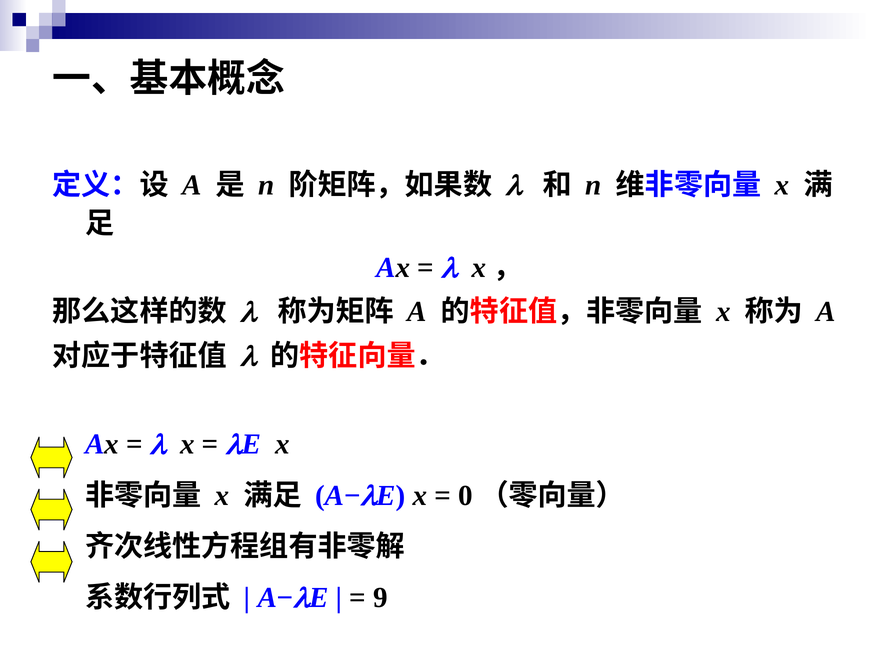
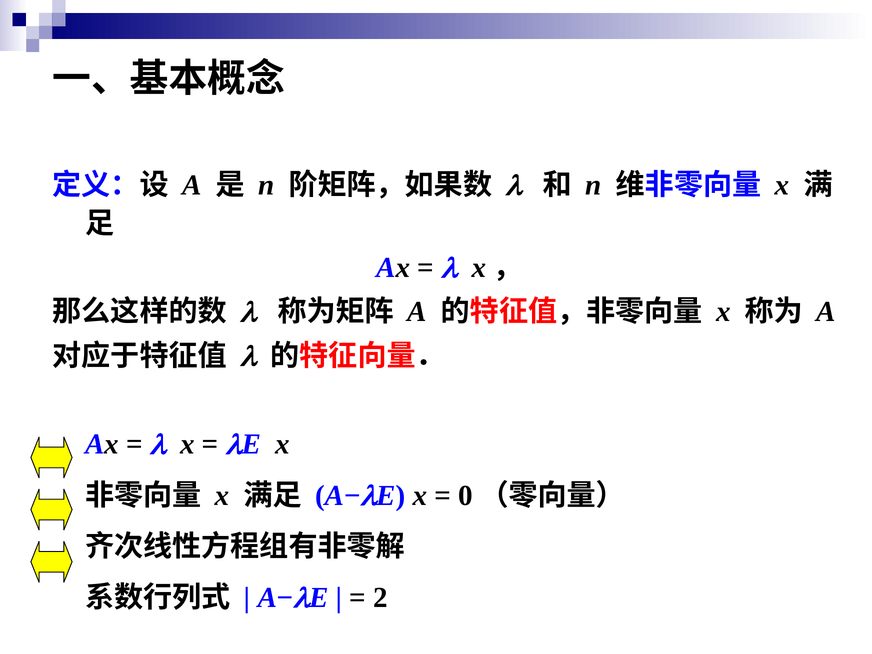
9: 9 -> 2
